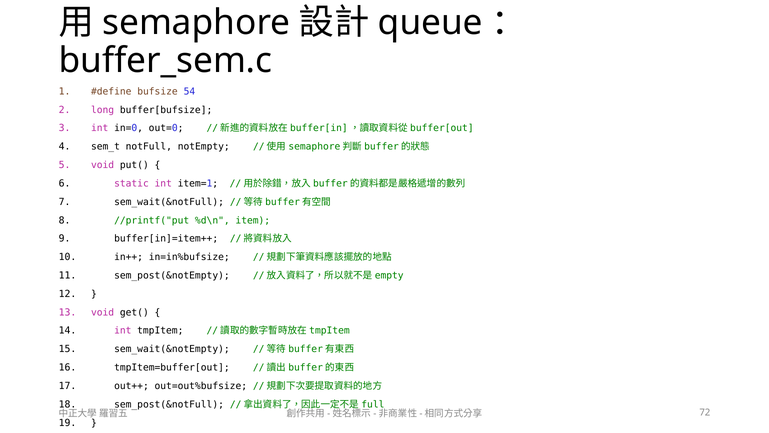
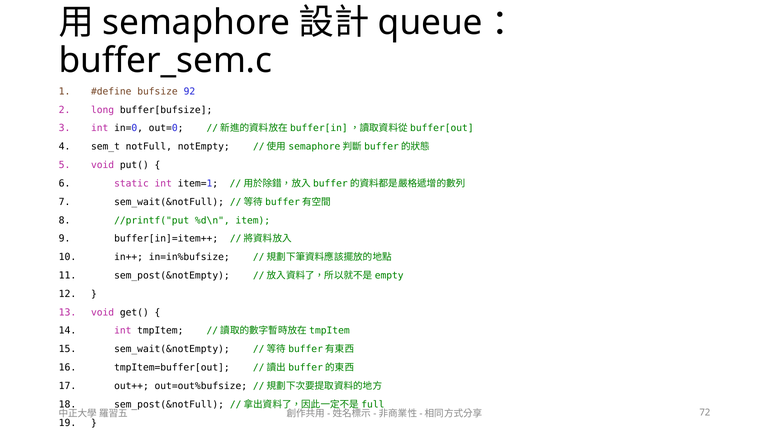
54: 54 -> 92
